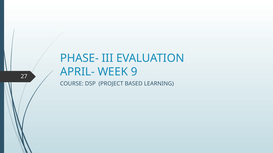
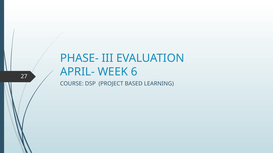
9: 9 -> 6
